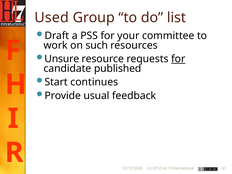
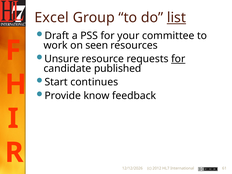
Used: Used -> Excel
list underline: none -> present
such: such -> seen
usual: usual -> know
